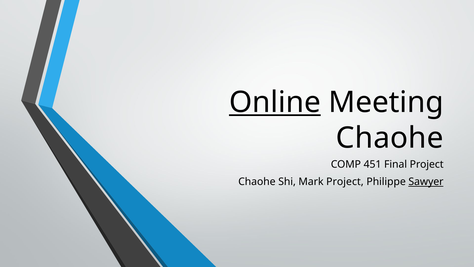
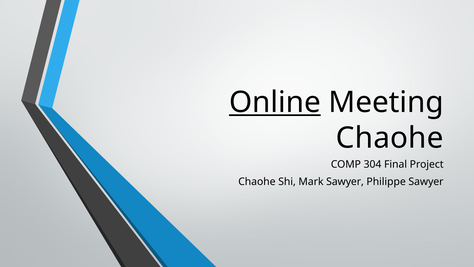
451: 451 -> 304
Mark Project: Project -> Sawyer
Sawyer at (426, 182) underline: present -> none
